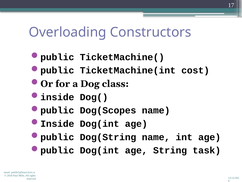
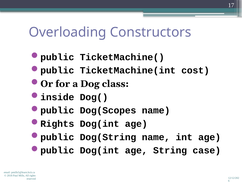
Inside at (57, 123): Inside -> Rights
task: task -> case
